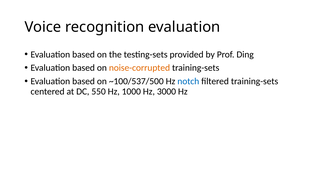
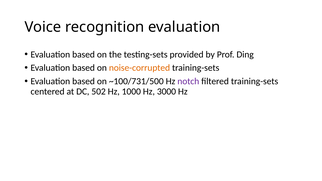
~100/537/500: ~100/537/500 -> ~100/731/500
notch colour: blue -> purple
550: 550 -> 502
